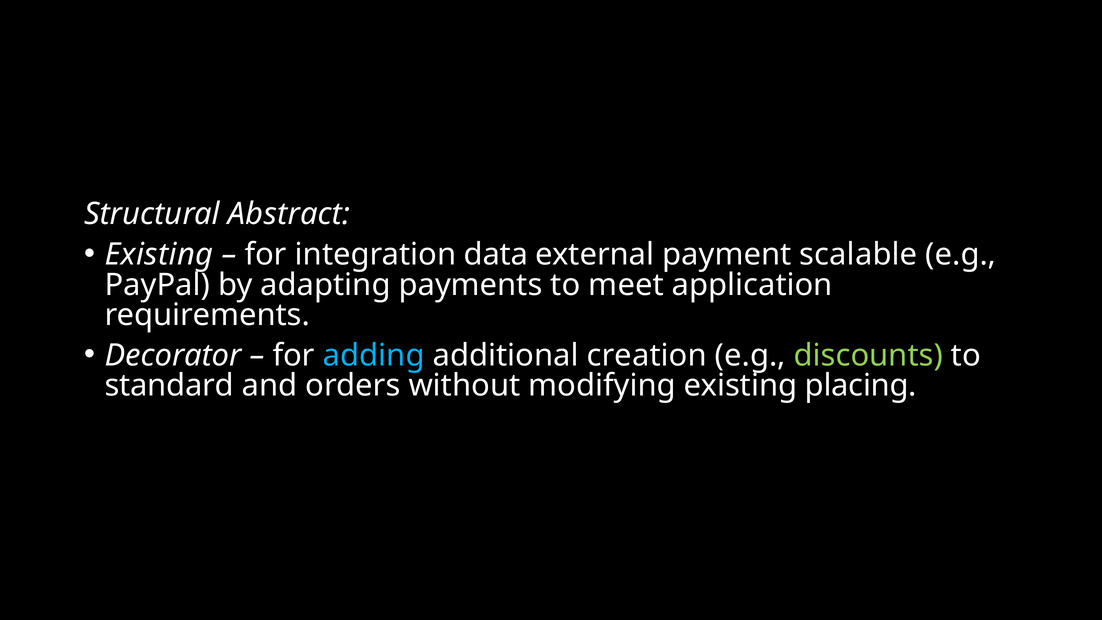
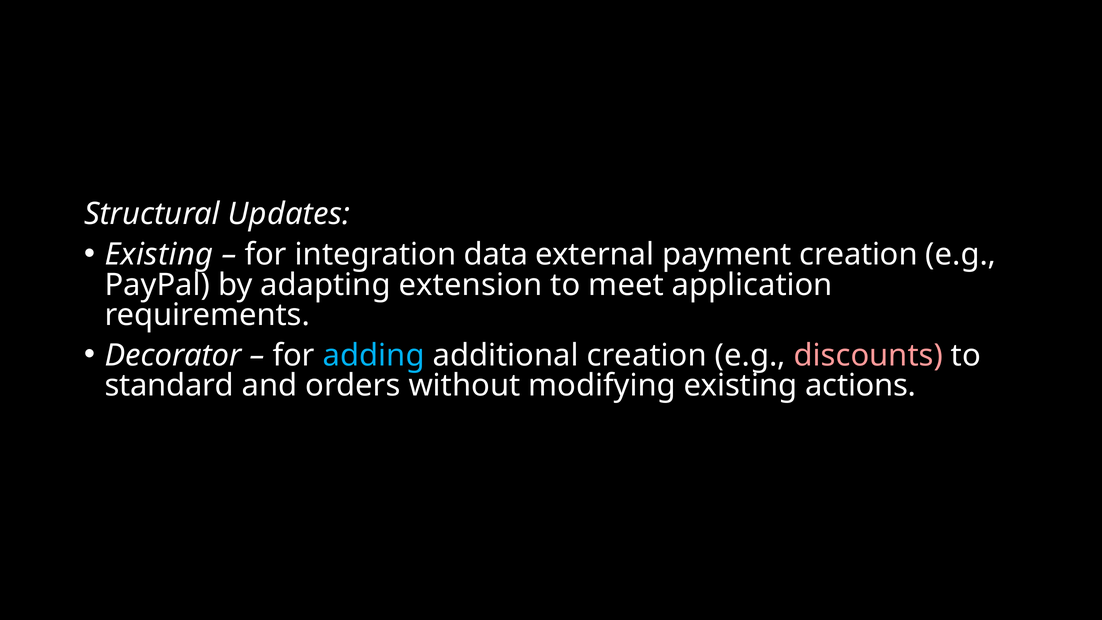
Abstract: Abstract -> Updates
payment scalable: scalable -> creation
payments: payments -> extension
discounts colour: light green -> pink
placing: placing -> actions
